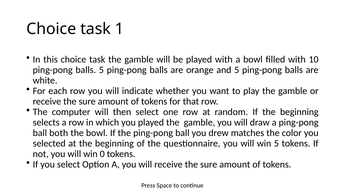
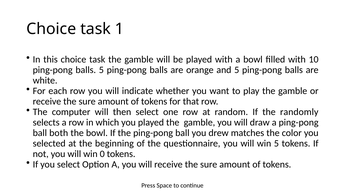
If the beginning: beginning -> randomly
